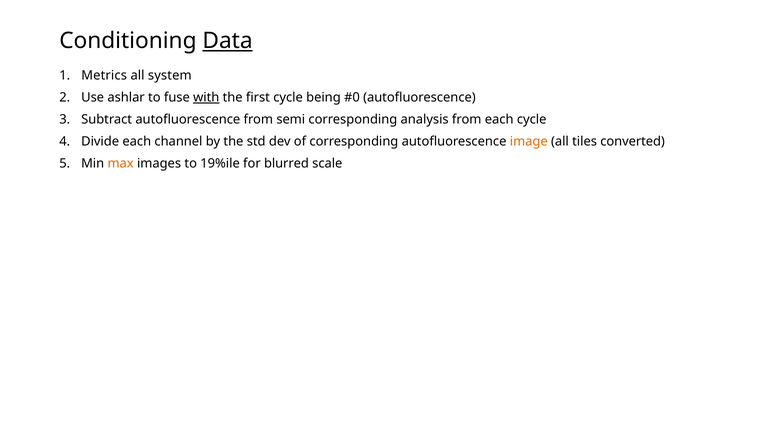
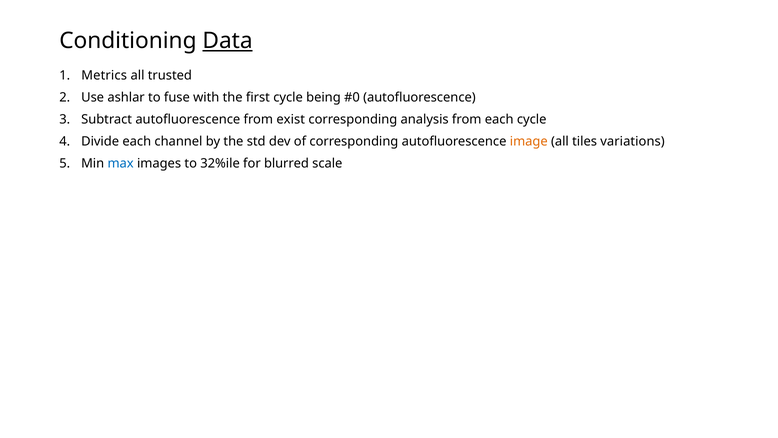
system: system -> trusted
with underline: present -> none
semi: semi -> exist
converted: converted -> variations
max colour: orange -> blue
19%ile: 19%ile -> 32%ile
